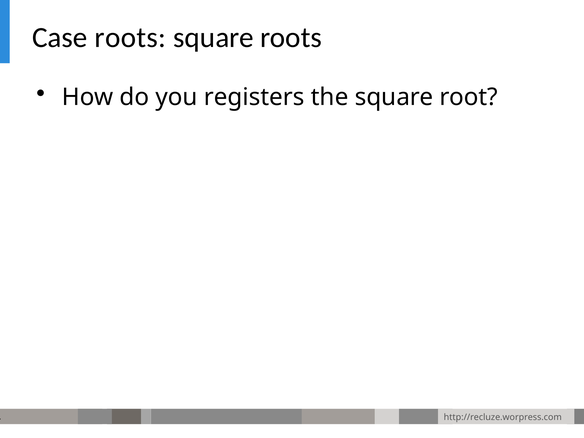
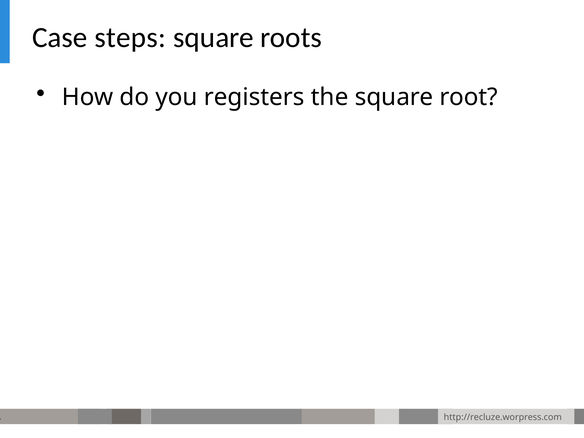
Case roots: roots -> steps
